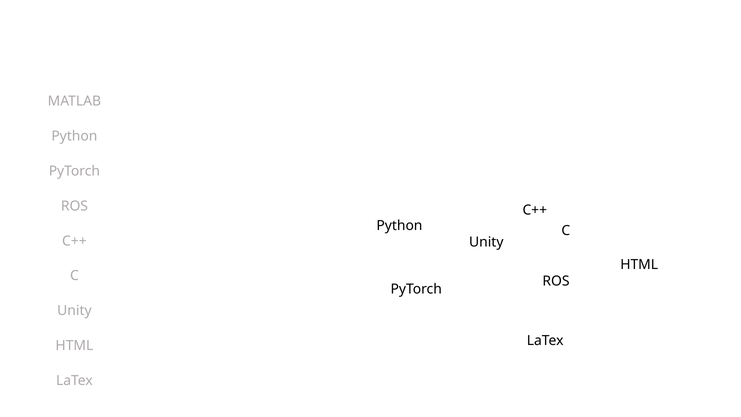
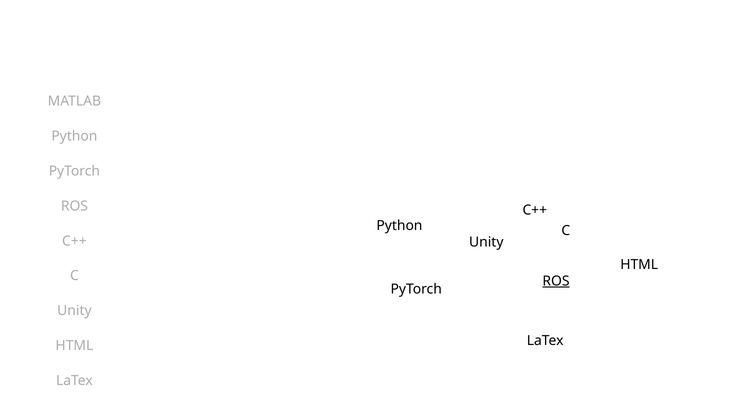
ROS at (556, 281) underline: none -> present
